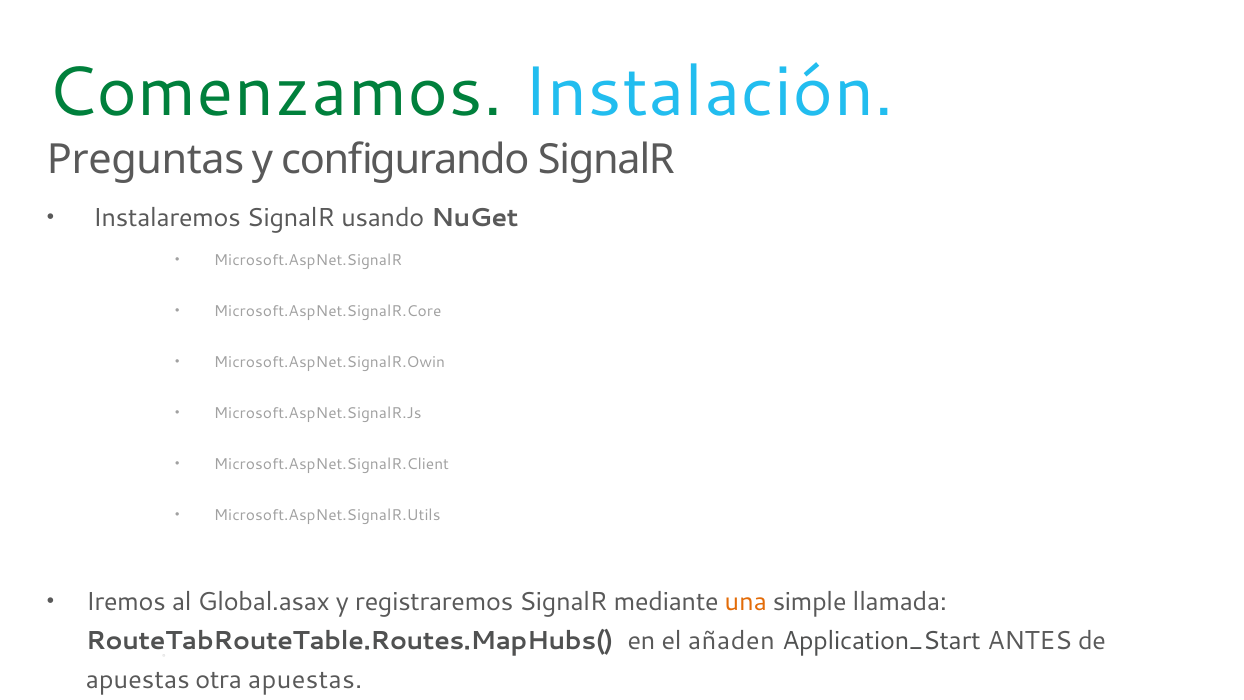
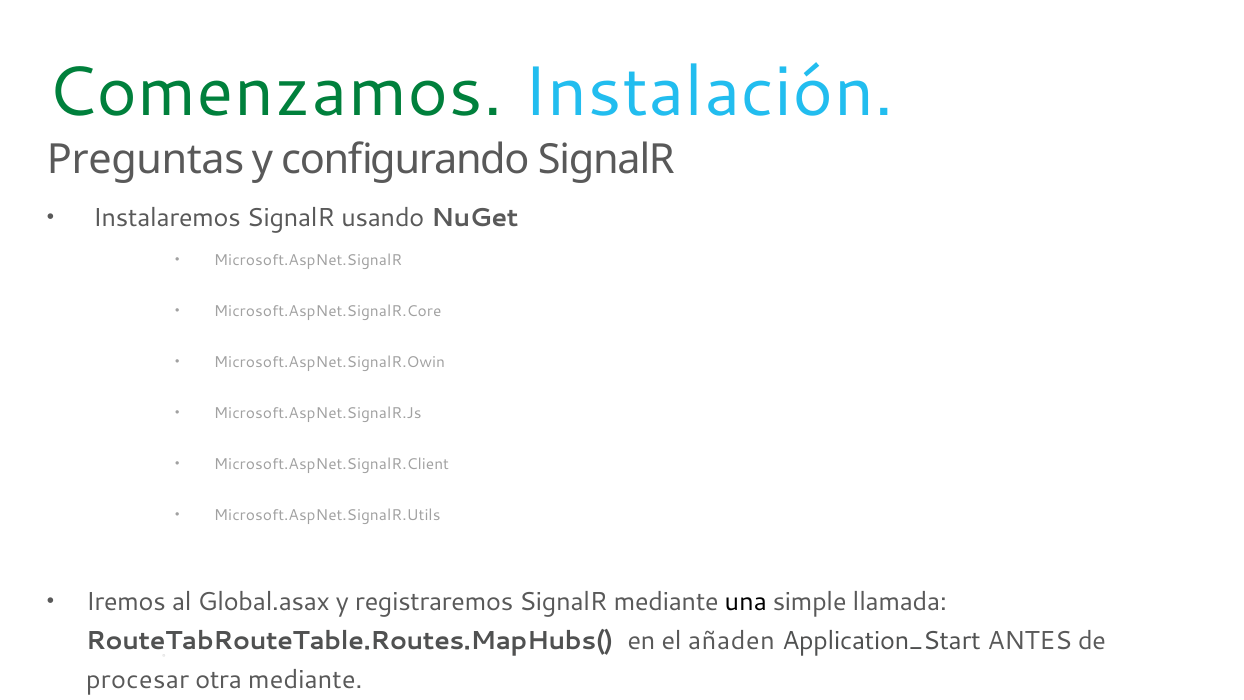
una colour: orange -> black
apuestas at (138, 679): apuestas -> procesar
otra apuestas: apuestas -> mediante
